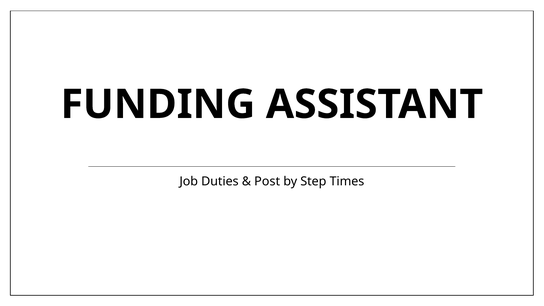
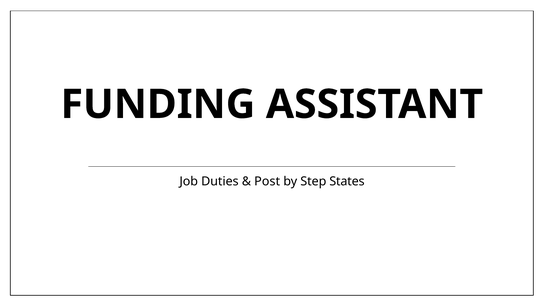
Times: Times -> States
